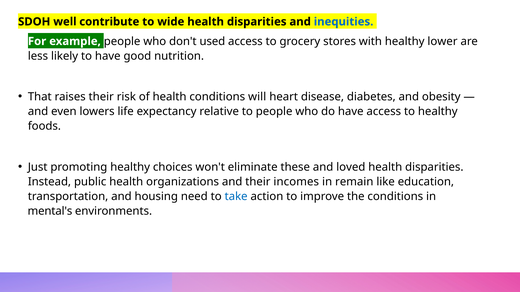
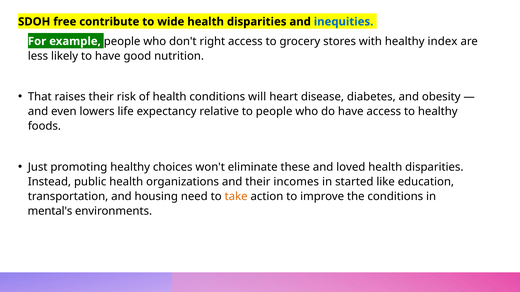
well: well -> free
used: used -> right
lower: lower -> index
remain: remain -> started
take colour: blue -> orange
